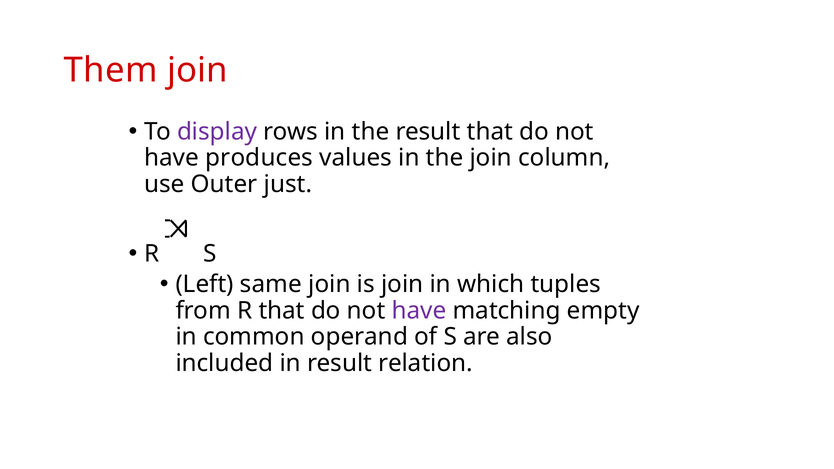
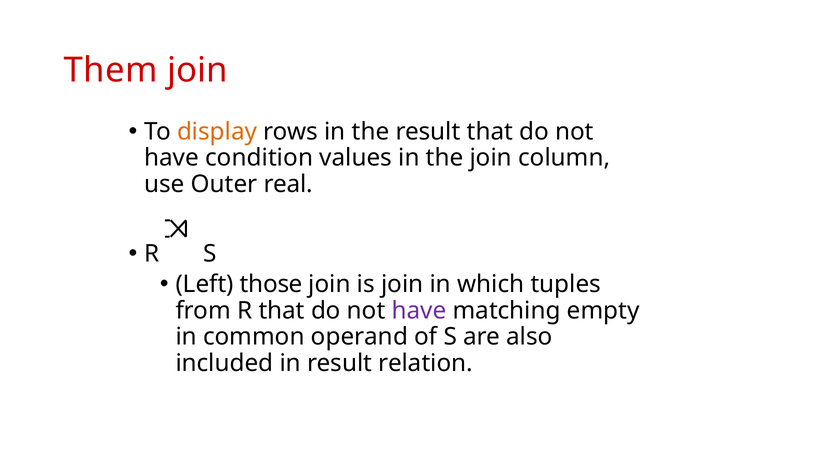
display colour: purple -> orange
produces: produces -> condition
just: just -> real
same: same -> those
